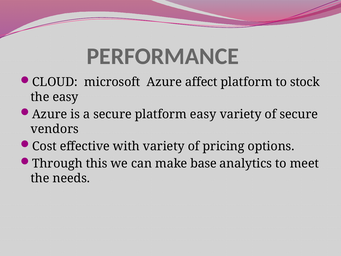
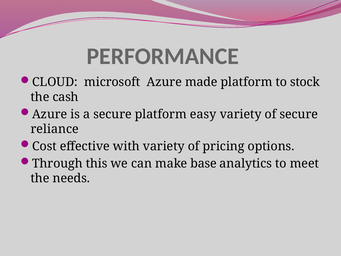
affect: affect -> made
the easy: easy -> cash
vendors: vendors -> reliance
